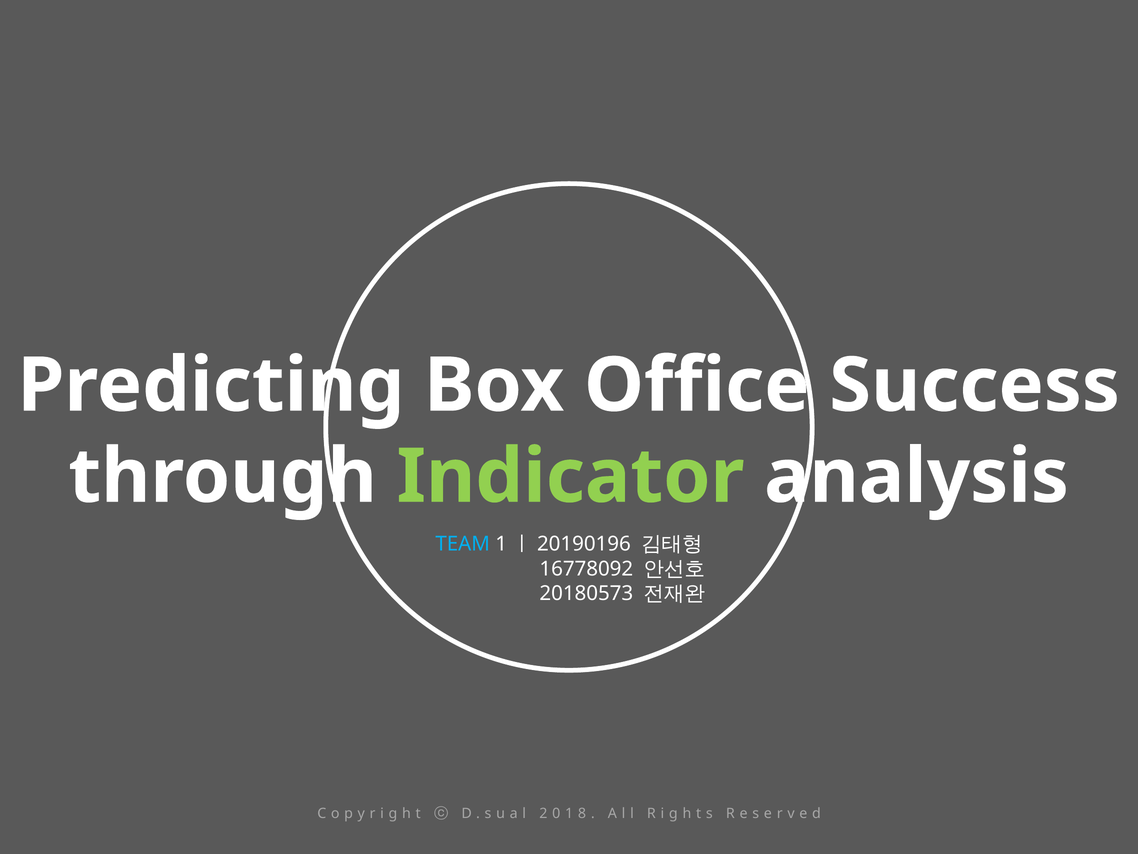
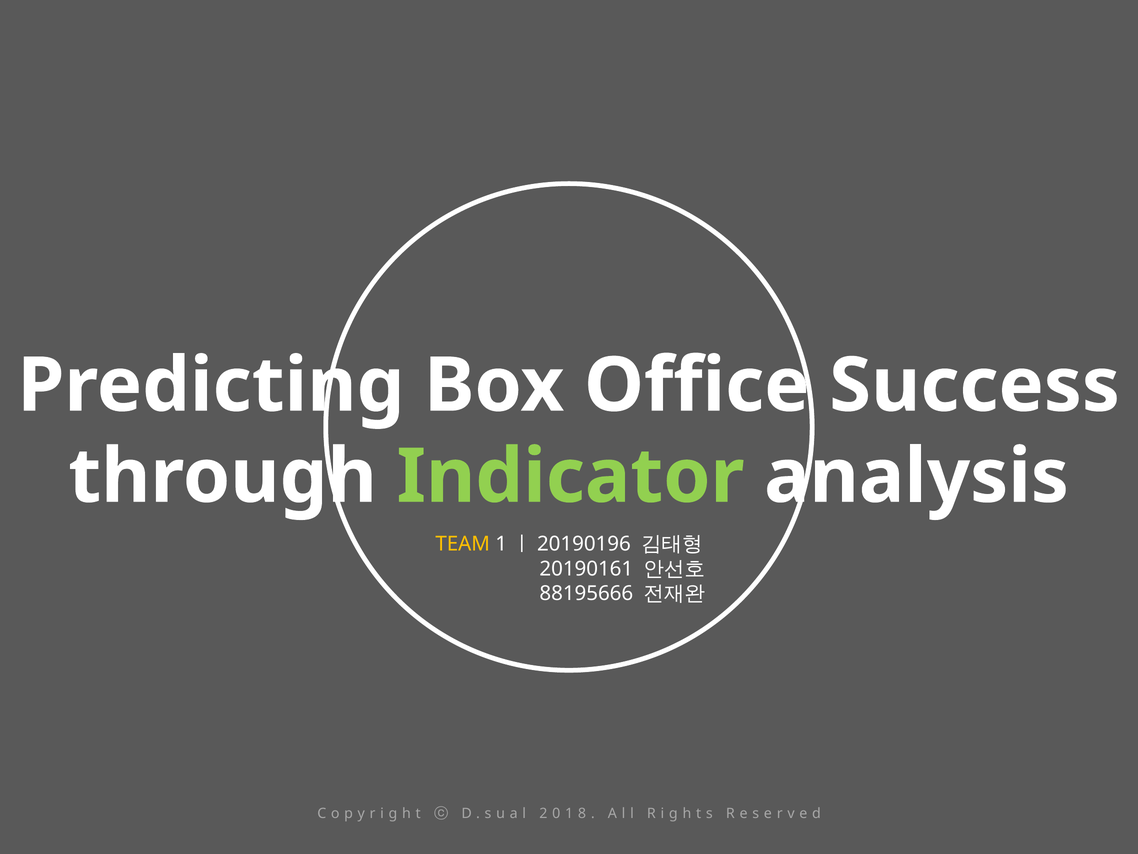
TEAM colour: light blue -> yellow
16778092: 16778092 -> 20190161
20180573: 20180573 -> 88195666
